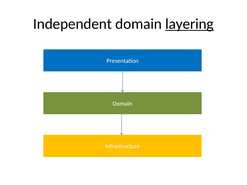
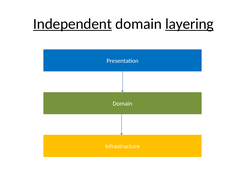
Independent underline: none -> present
